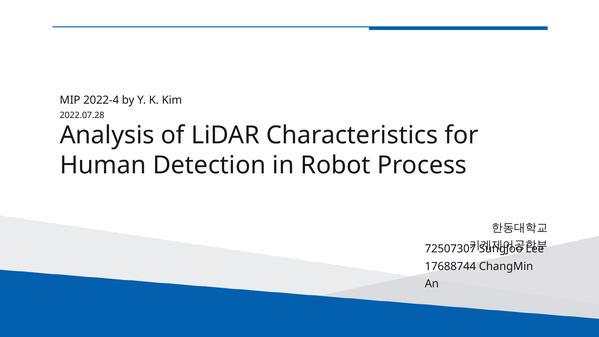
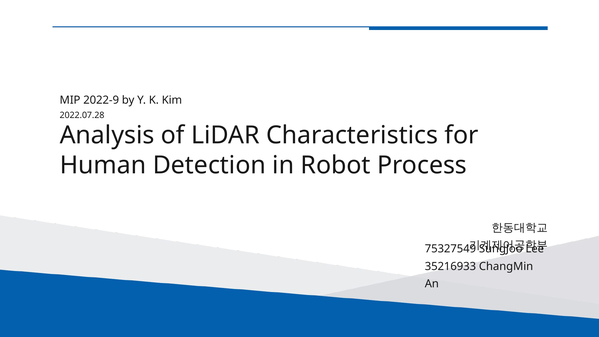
2022-4: 2022-4 -> 2022-9
72507307: 72507307 -> 75327549
17688744: 17688744 -> 35216933
